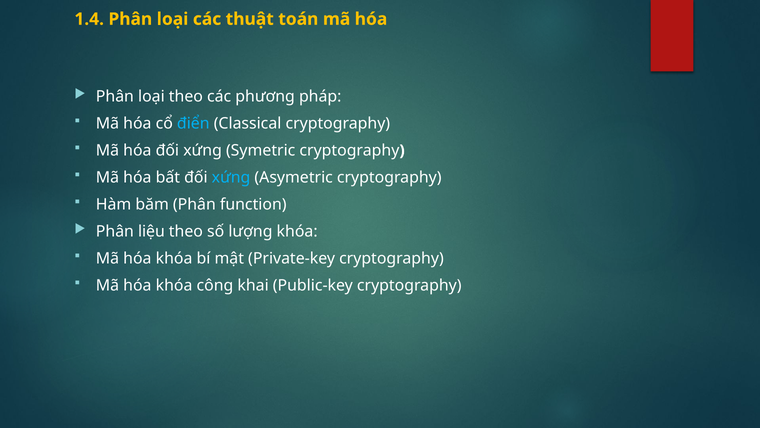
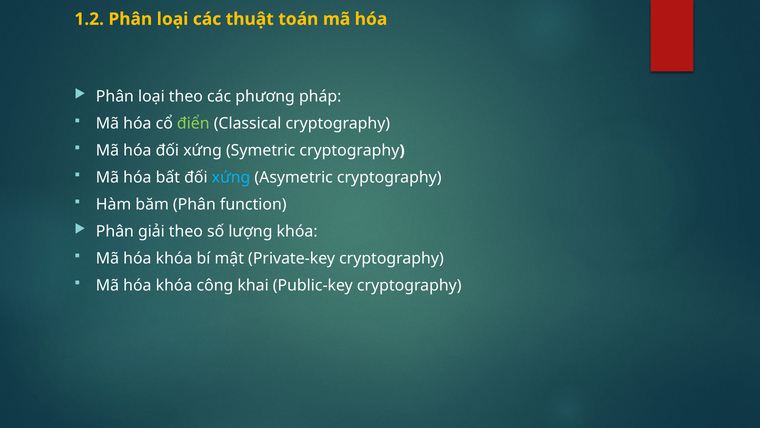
1.4: 1.4 -> 1.2
điển colour: light blue -> light green
liệu: liệu -> giải
